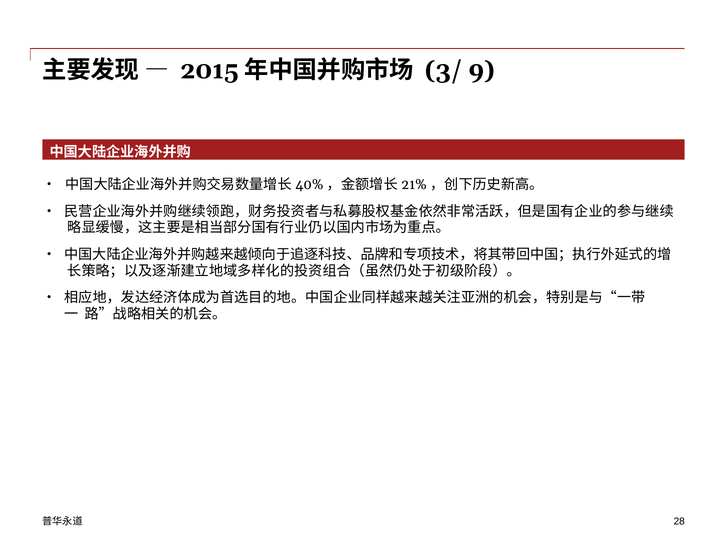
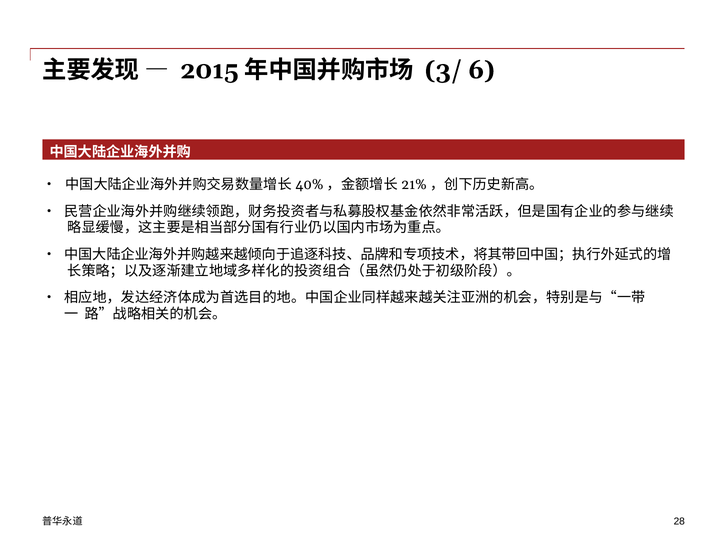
9: 9 -> 6
